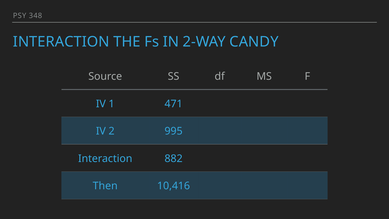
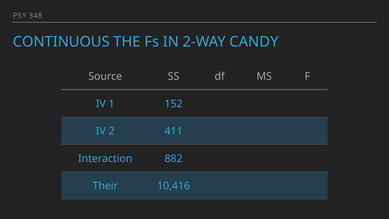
INTERACTION at (61, 42): INTERACTION -> CONTINUOUS
471: 471 -> 152
995: 995 -> 411
Then: Then -> Their
